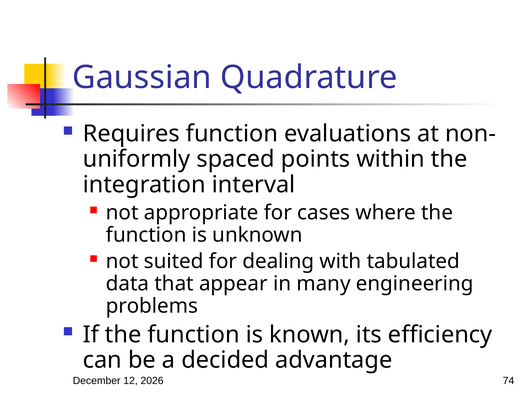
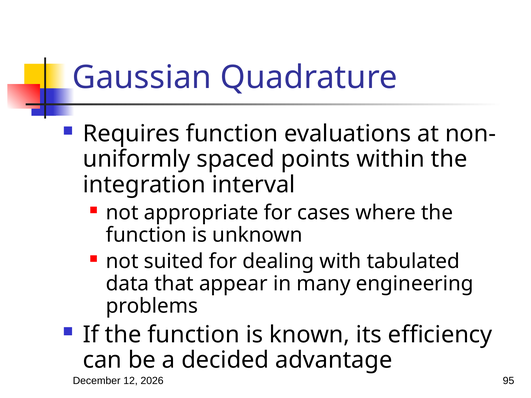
74: 74 -> 95
